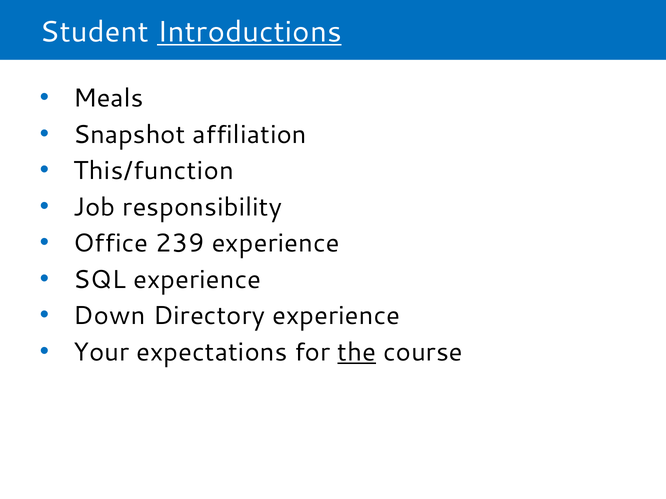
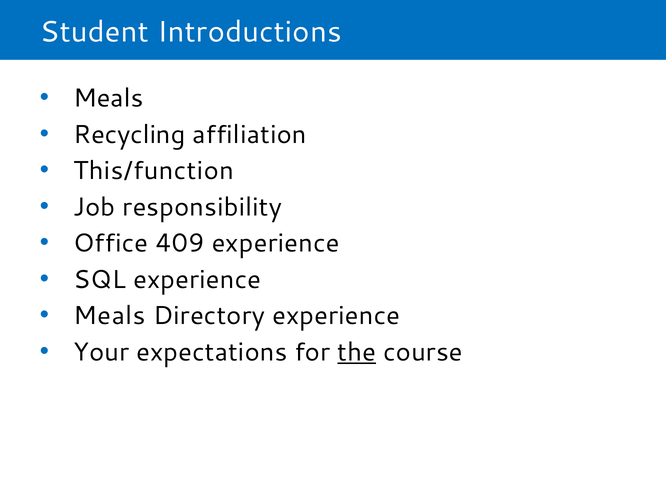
Introductions underline: present -> none
Snapshot: Snapshot -> Recycling
239: 239 -> 409
Down at (109, 316): Down -> Meals
